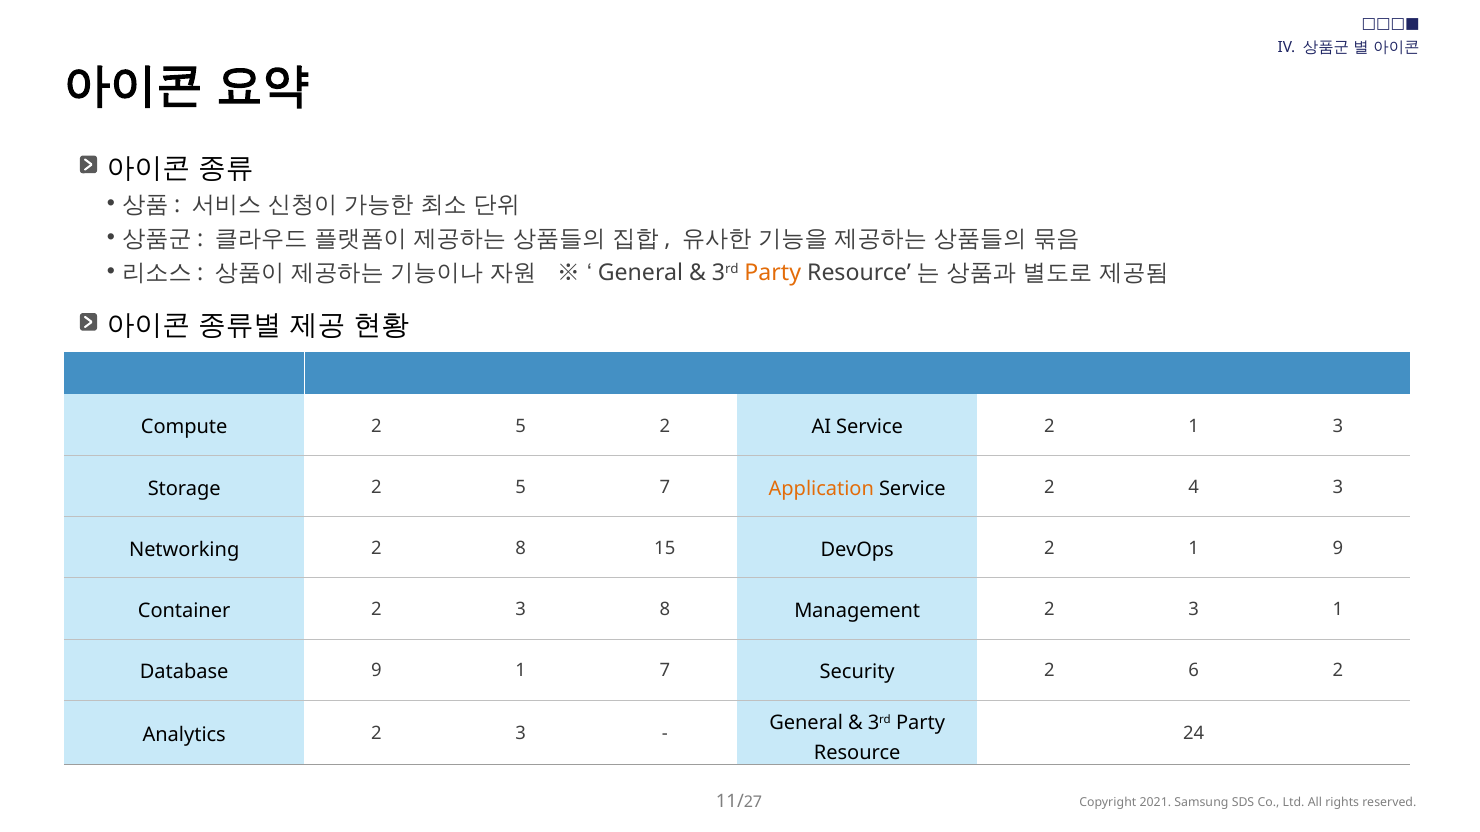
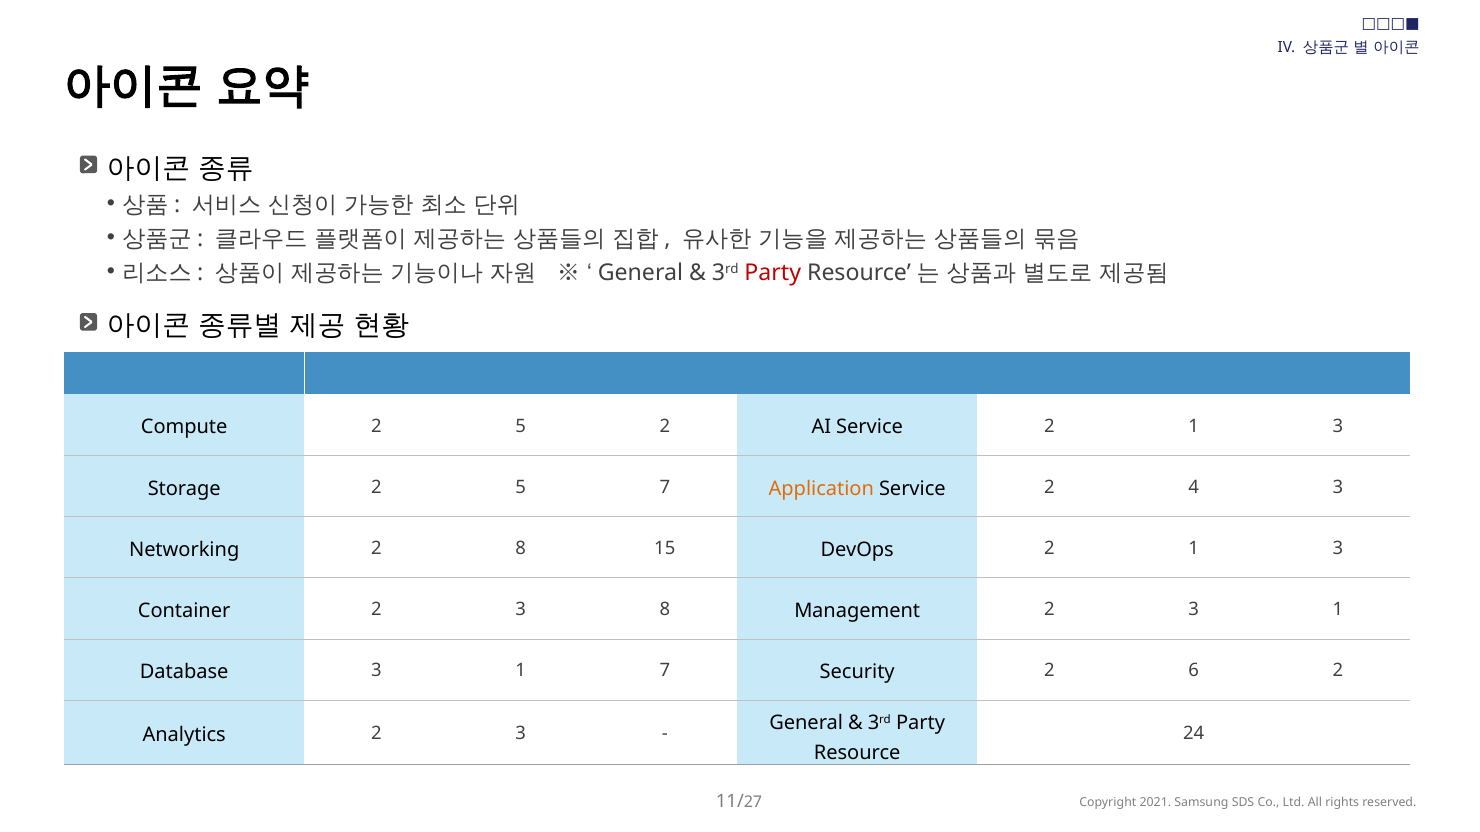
Party at (773, 273) colour: orange -> red
DevOps 2 1 9: 9 -> 3
Database 9: 9 -> 3
